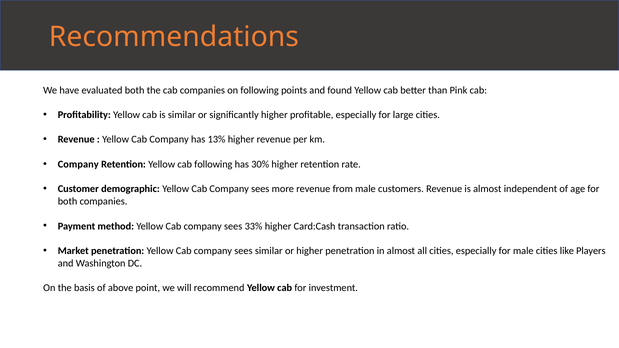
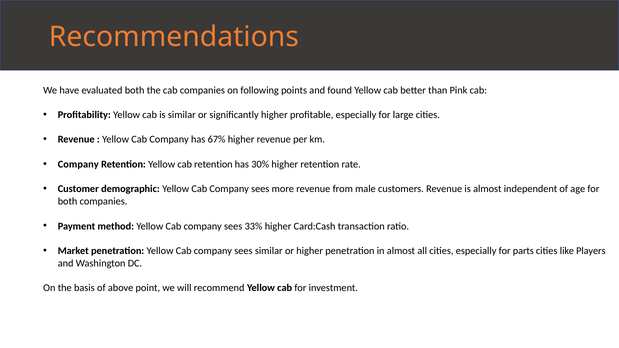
13%: 13% -> 67%
cab following: following -> retention
for male: male -> parts
